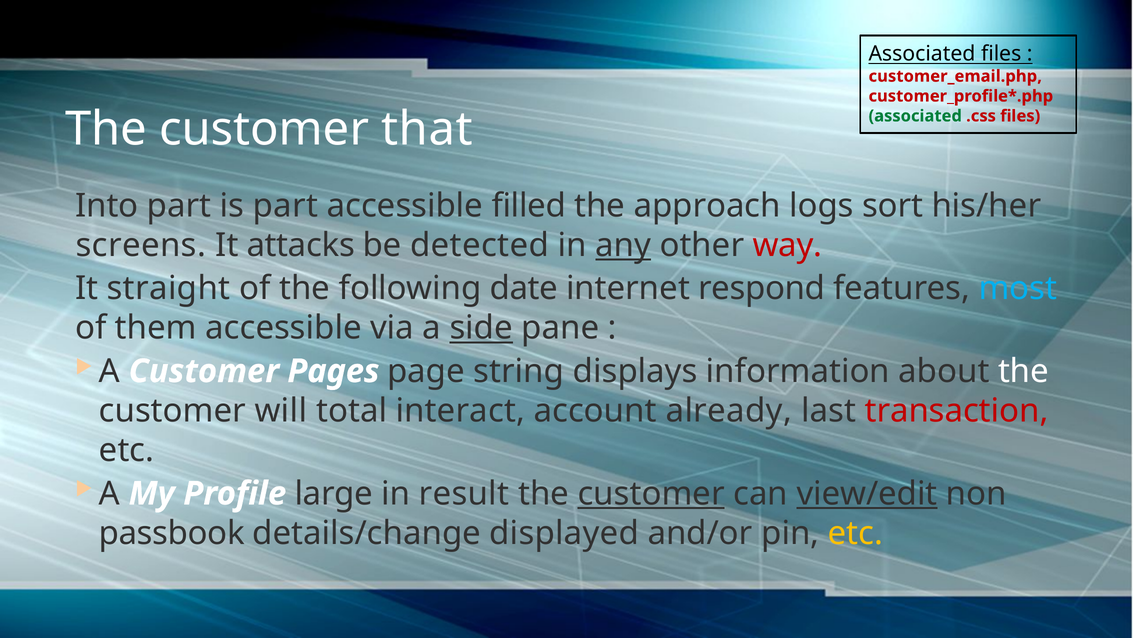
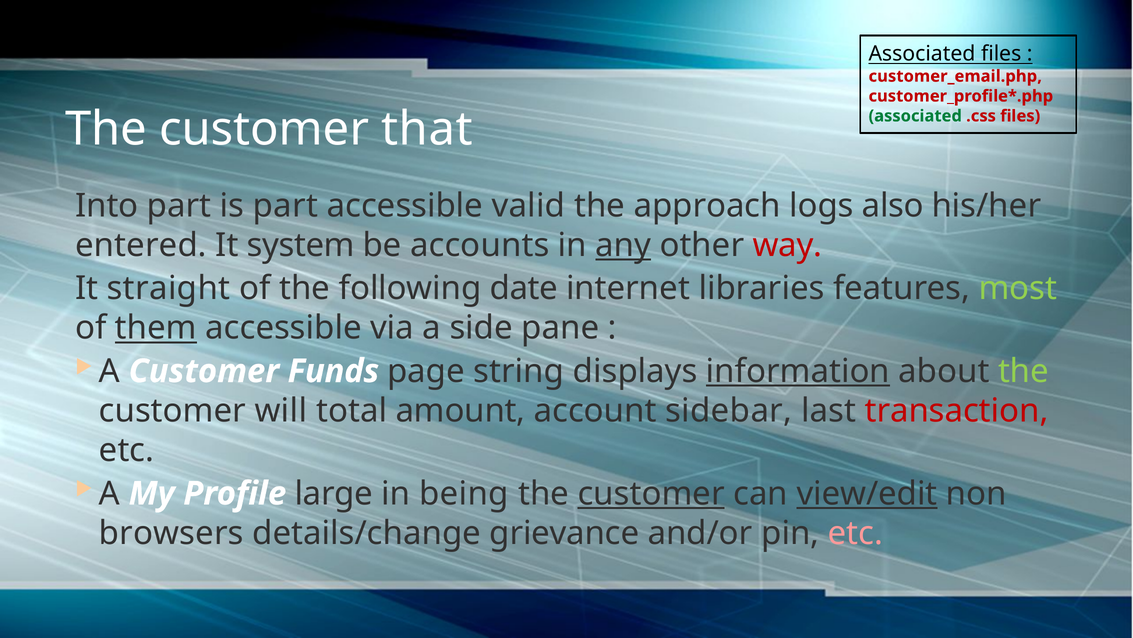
filled: filled -> valid
sort: sort -> also
screens: screens -> entered
attacks: attacks -> system
detected: detected -> accounts
respond: respond -> libraries
most colour: light blue -> light green
them underline: none -> present
side underline: present -> none
Pages: Pages -> Funds
information underline: none -> present
the at (1024, 371) colour: white -> light green
interact: interact -> amount
already: already -> sidebar
result: result -> being
passbook: passbook -> browsers
displayed: displayed -> grievance
etc at (855, 533) colour: yellow -> pink
